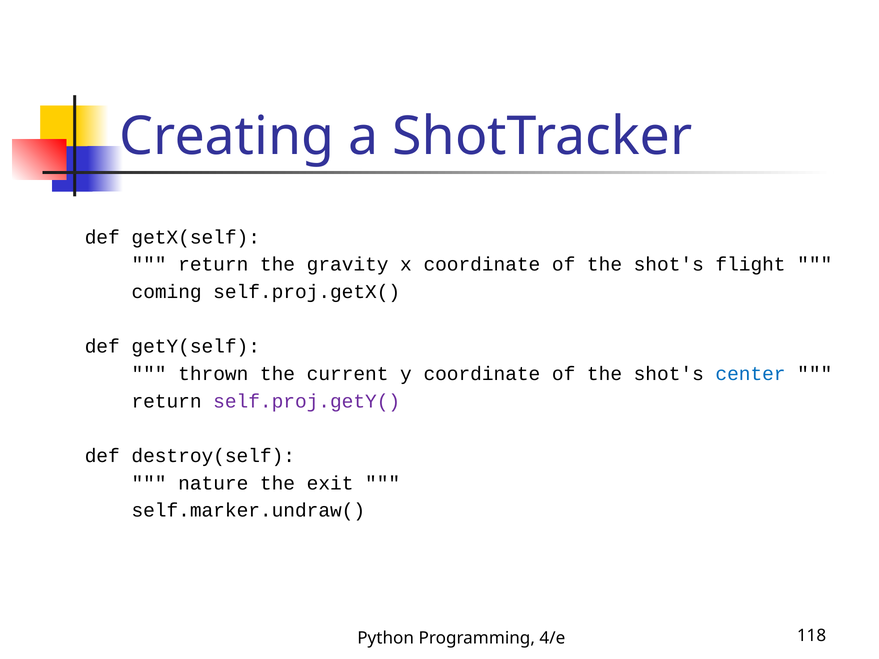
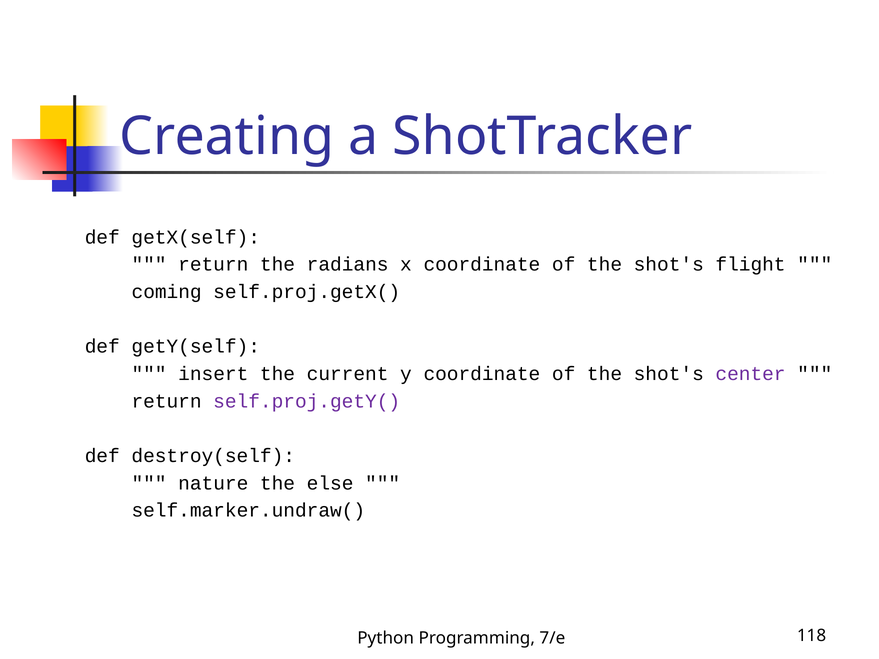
gravity: gravity -> radians
thrown: thrown -> insert
center colour: blue -> purple
exit: exit -> else
4/e: 4/e -> 7/e
